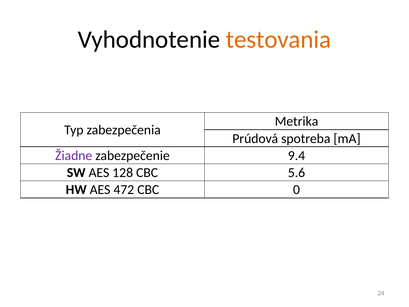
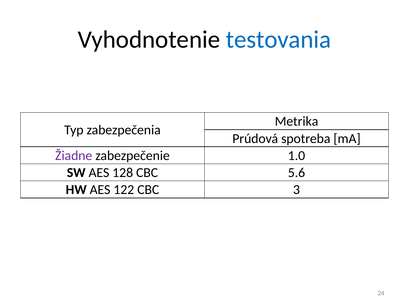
testovania colour: orange -> blue
9.4: 9.4 -> 1.0
472: 472 -> 122
0: 0 -> 3
